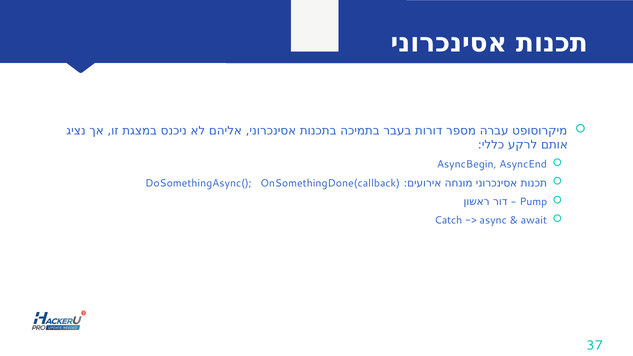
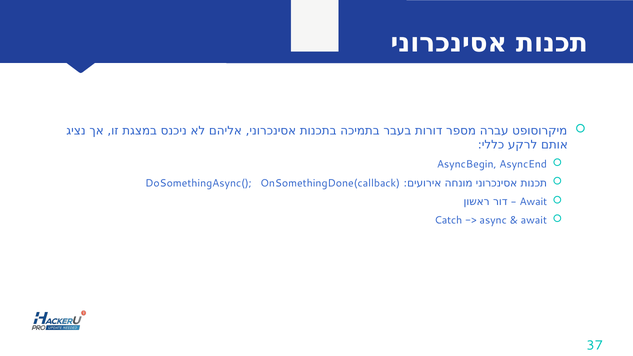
Pump at (533, 202): Pump -> Await
